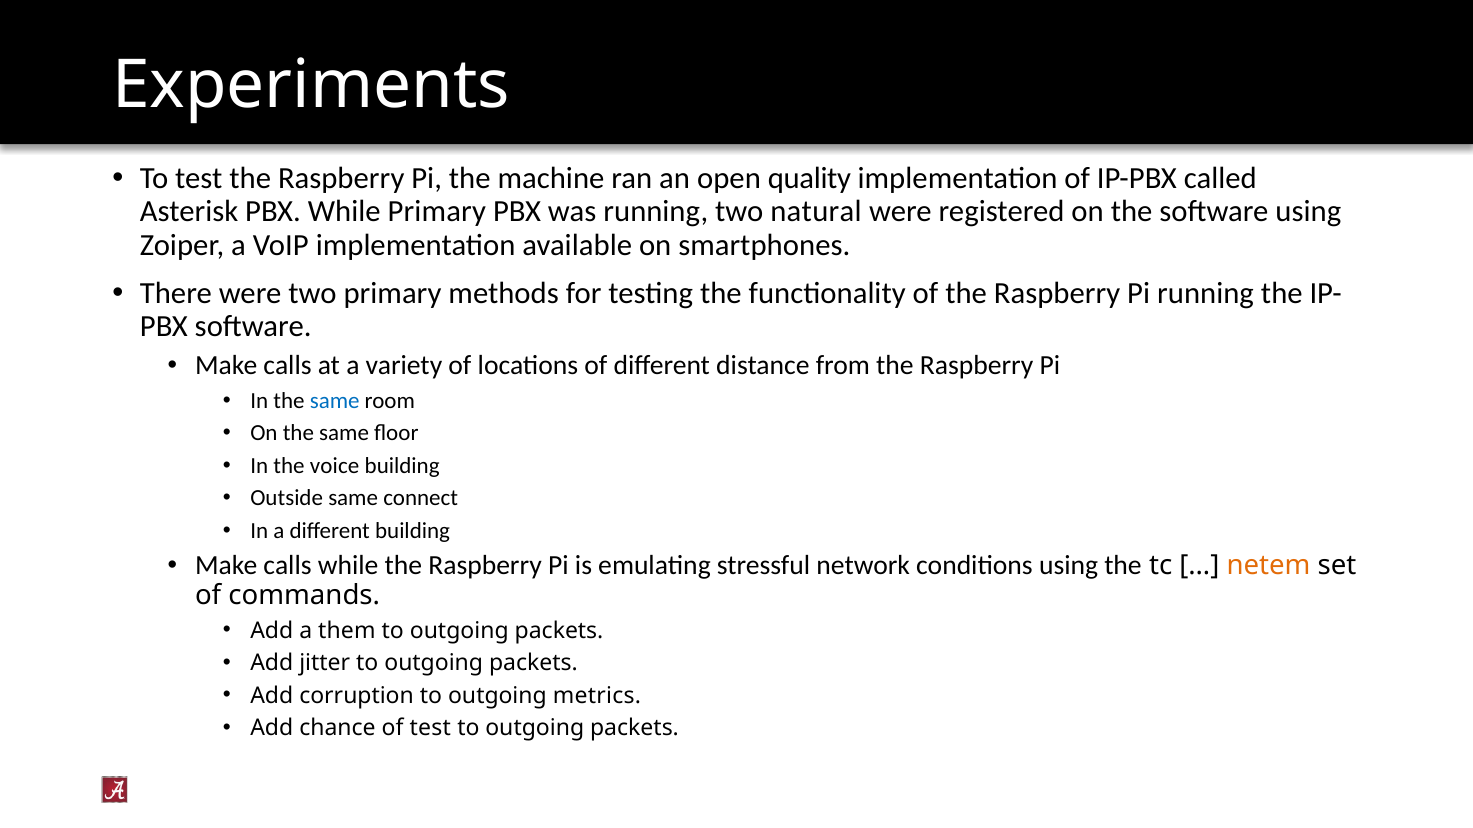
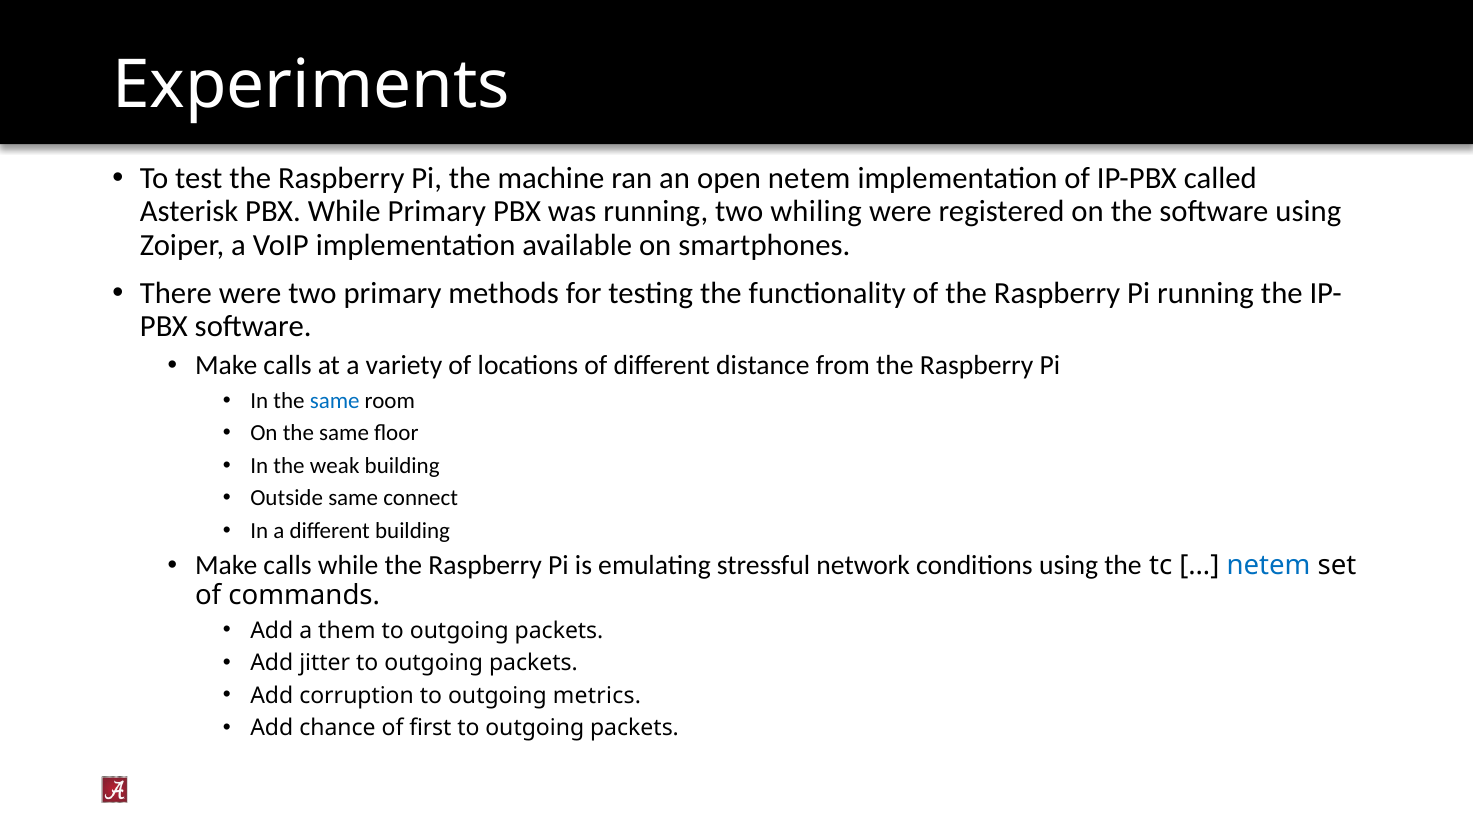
open quality: quality -> netem
natural: natural -> whiling
voice: voice -> weak
netem at (1269, 566) colour: orange -> blue
of test: test -> first
